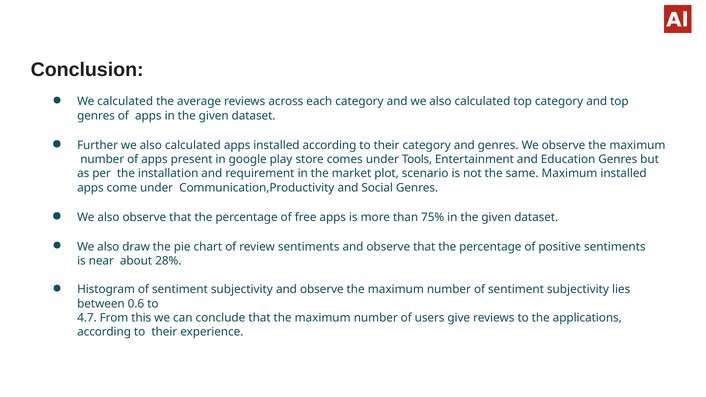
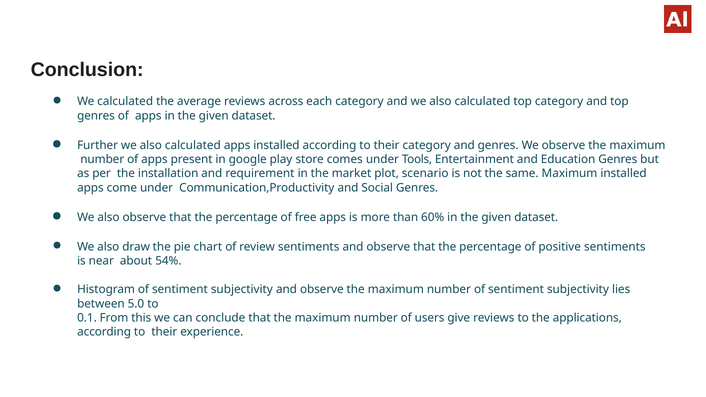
75%: 75% -> 60%
28%: 28% -> 54%
0.6: 0.6 -> 5.0
4.7: 4.7 -> 0.1
